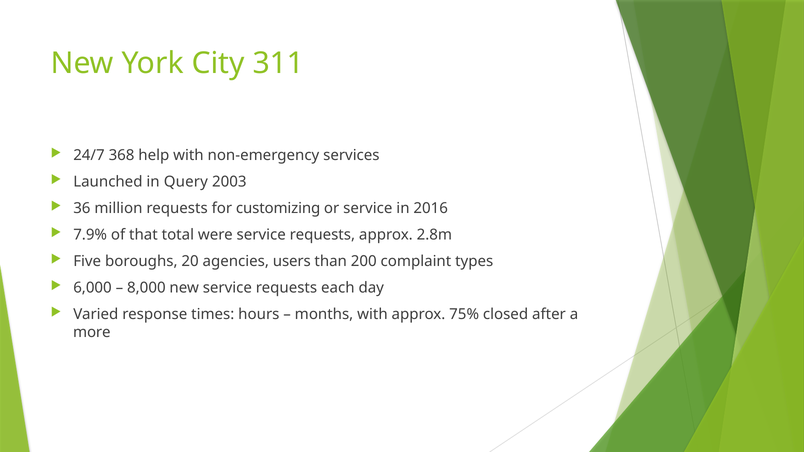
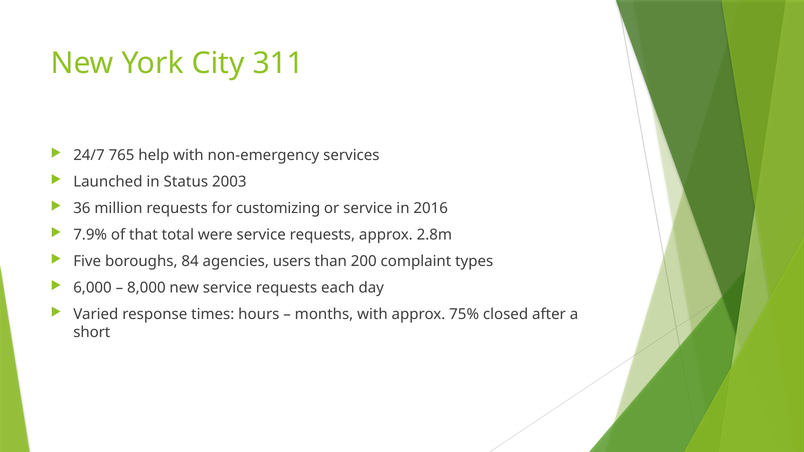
368: 368 -> 765
Query: Query -> Status
20: 20 -> 84
more: more -> short
